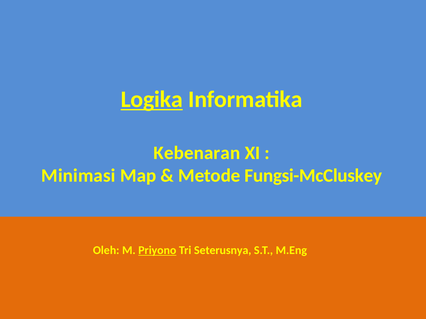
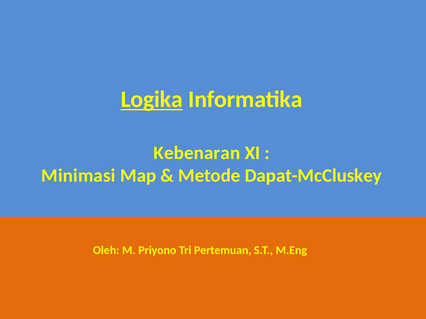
Fungsi-McCluskey: Fungsi-McCluskey -> Dapat-McCluskey
Priyono underline: present -> none
Seterusnya: Seterusnya -> Pertemuan
